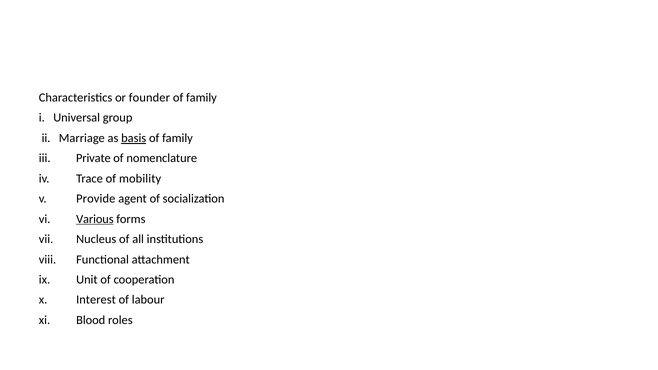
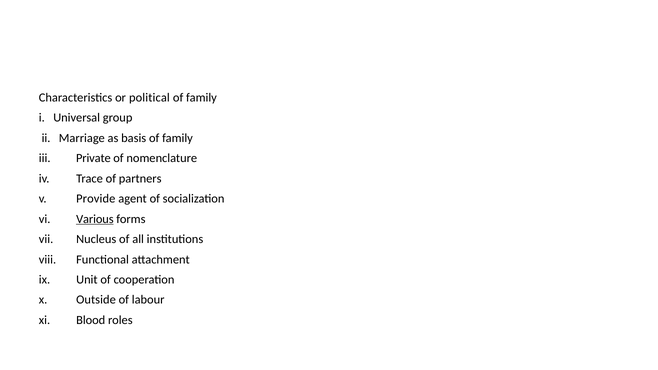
founder: founder -> political
basis underline: present -> none
mobility: mobility -> partners
Interest: Interest -> Outside
